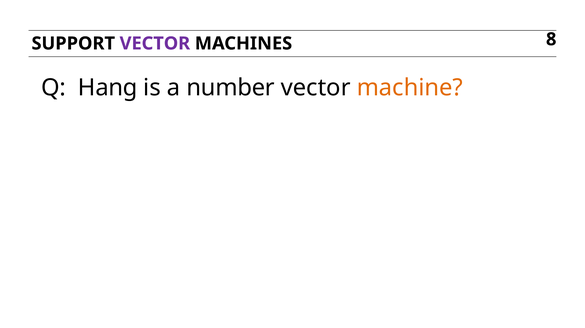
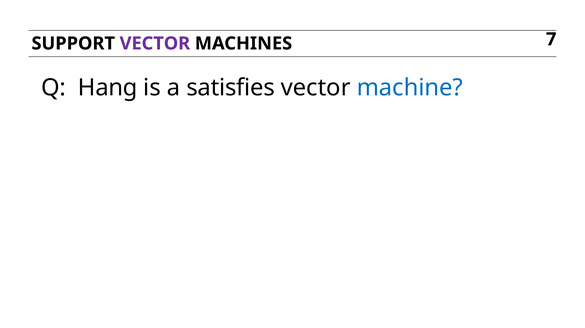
8: 8 -> 7
number: number -> satisfies
machine colour: orange -> blue
